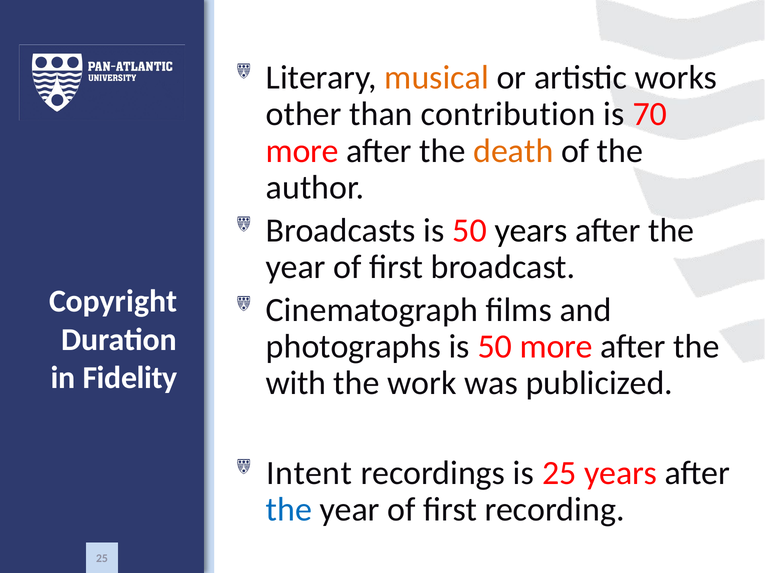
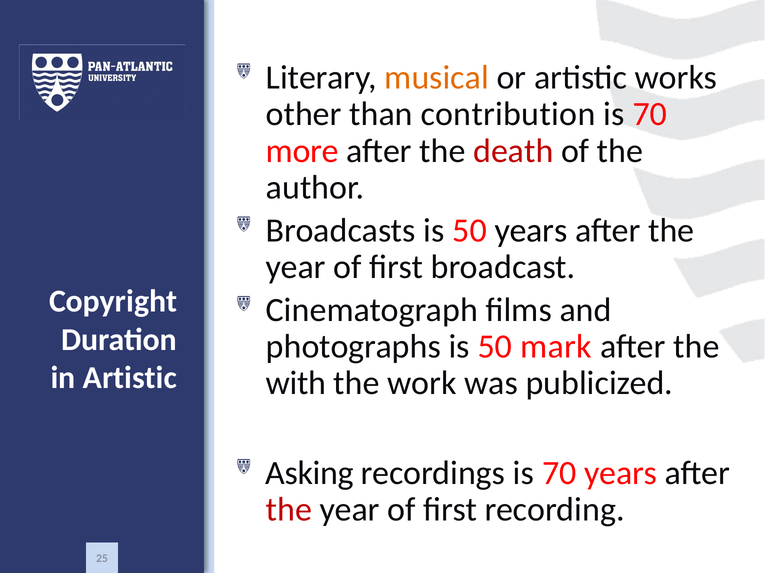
death colour: orange -> red
50 more: more -> mark
in Fidelity: Fidelity -> Artistic
Intent: Intent -> Asking
recordings is 25: 25 -> 70
the at (289, 510) colour: blue -> red
